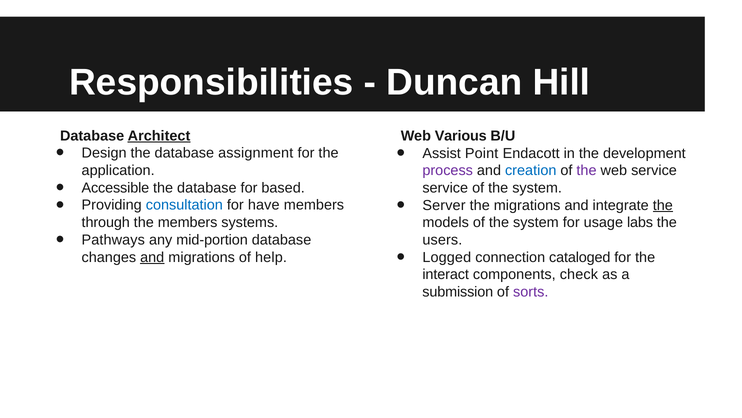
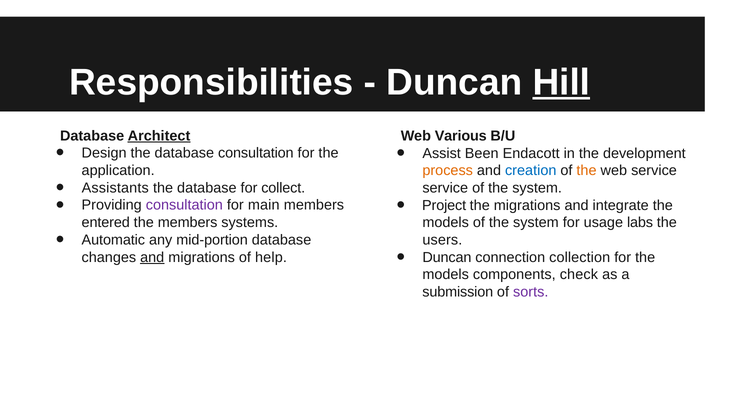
Hill underline: none -> present
database assignment: assignment -> consultation
Point: Point -> Been
process colour: purple -> orange
the at (587, 170) colour: purple -> orange
Accessible: Accessible -> Assistants
based: based -> collect
consultation at (184, 205) colour: blue -> purple
have: have -> main
Server: Server -> Project
the at (663, 205) underline: present -> none
through: through -> entered
Pathways: Pathways -> Automatic
Logged at (447, 257): Logged -> Duncan
cataloged: cataloged -> collection
interact at (446, 274): interact -> models
